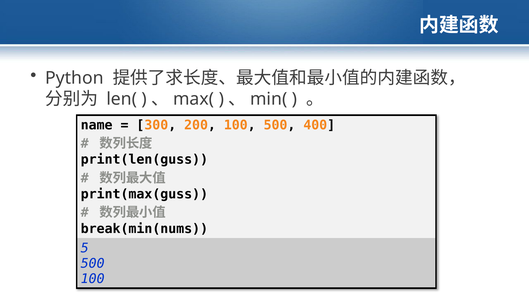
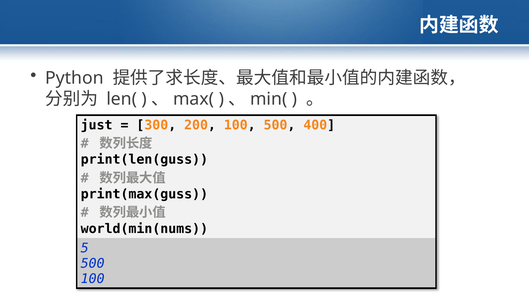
name: name -> just
break(min(nums: break(min(nums -> world(min(nums
